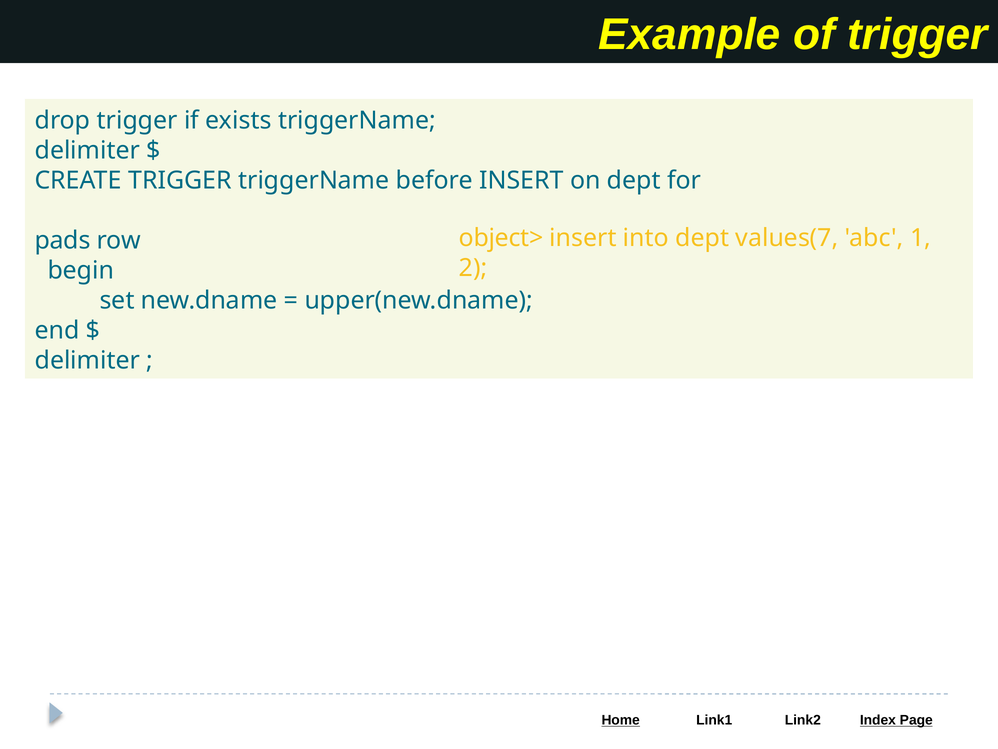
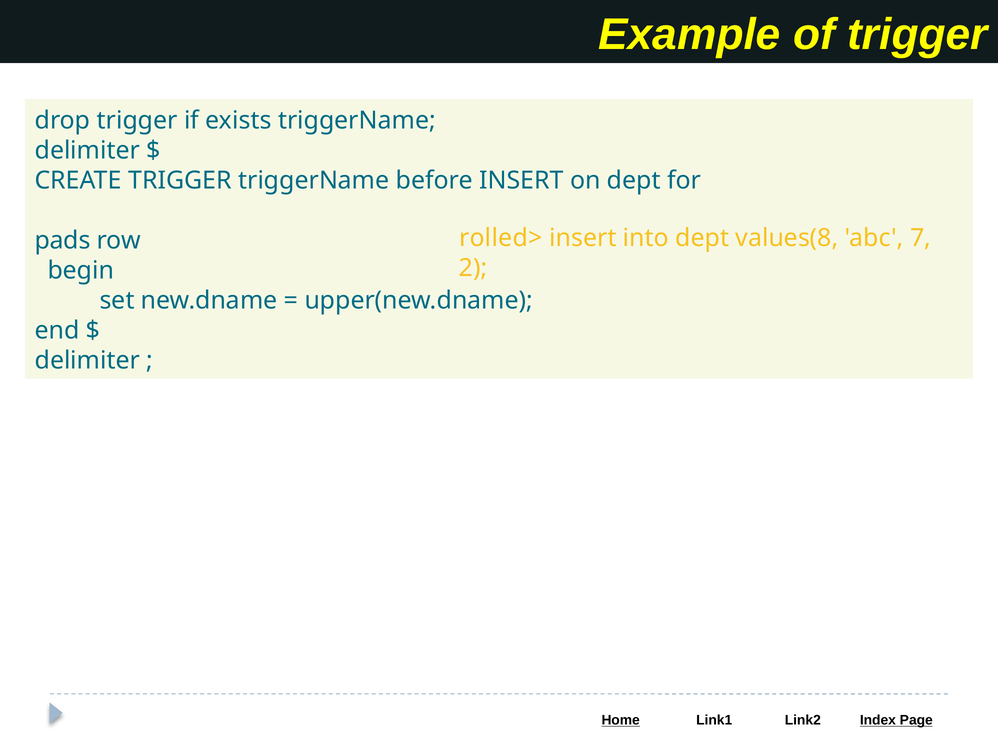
object>: object> -> rolled>
values(7: values(7 -> values(8
1: 1 -> 7
